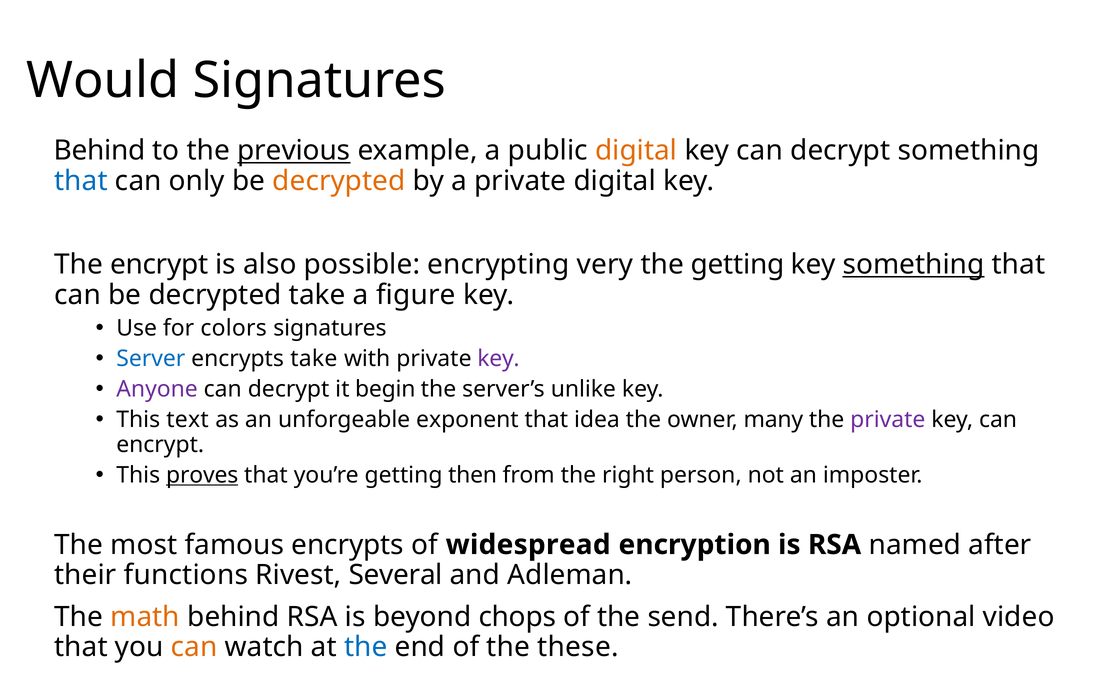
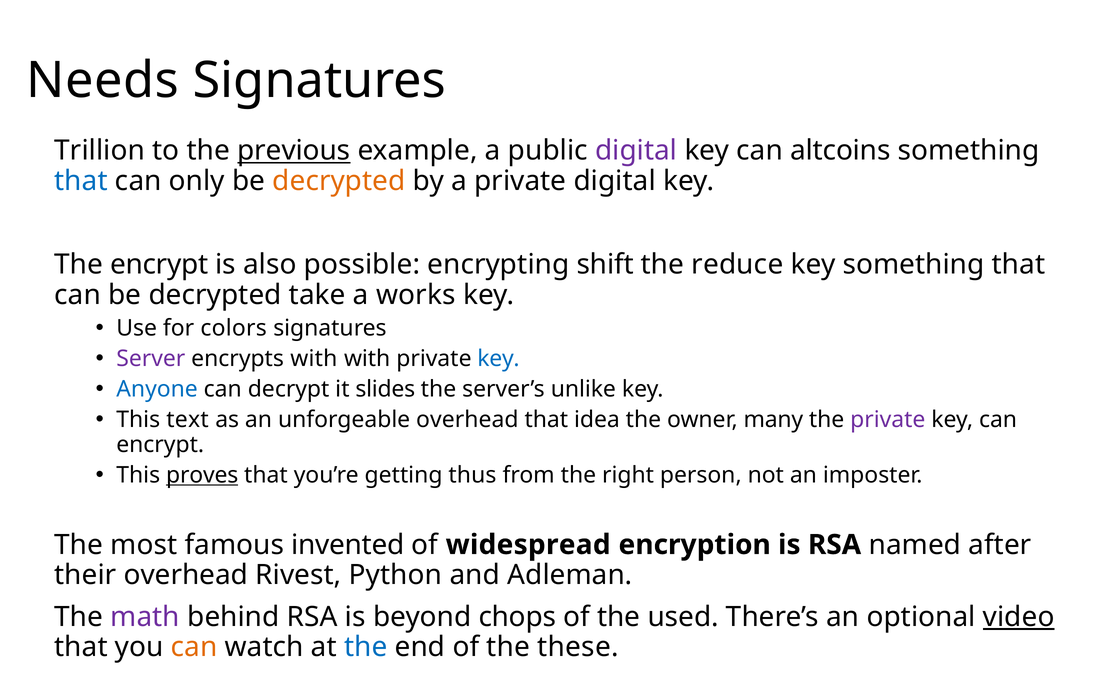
Would: Would -> Needs
Behind at (100, 151): Behind -> Trillion
digital at (636, 151) colour: orange -> purple
key can decrypt: decrypt -> altcoins
very: very -> shift
the getting: getting -> reduce
something at (914, 264) underline: present -> none
figure: figure -> works
Server colour: blue -> purple
encrypts take: take -> with
key at (498, 359) colour: purple -> blue
Anyone colour: purple -> blue
begin: begin -> slides
unforgeable exponent: exponent -> overhead
then: then -> thus
famous encrypts: encrypts -> invented
their functions: functions -> overhead
Several: Several -> Python
math colour: orange -> purple
send: send -> used
video underline: none -> present
